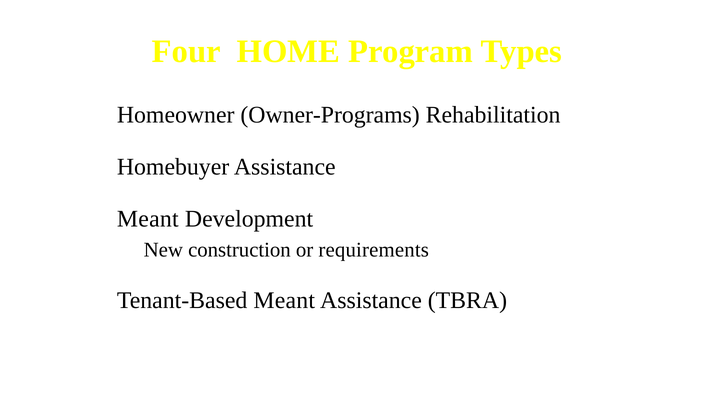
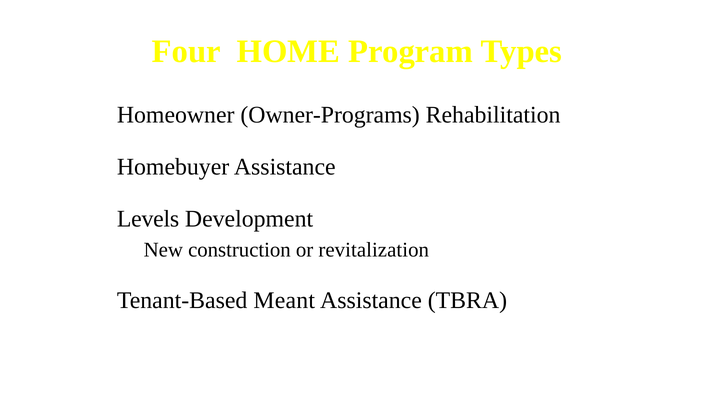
Meant at (148, 219): Meant -> Levels
requirements: requirements -> revitalization
